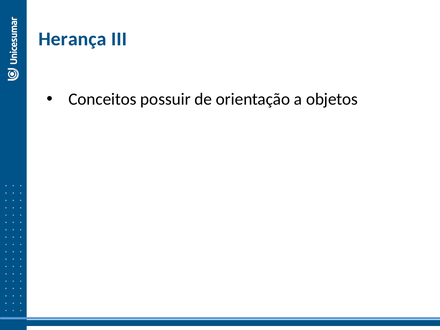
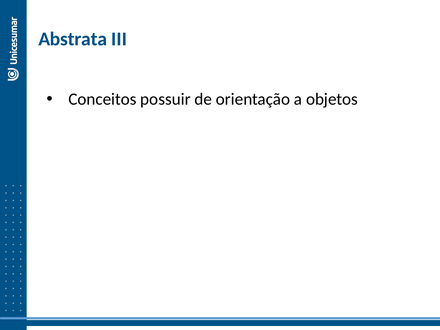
Herança: Herança -> Abstrata
